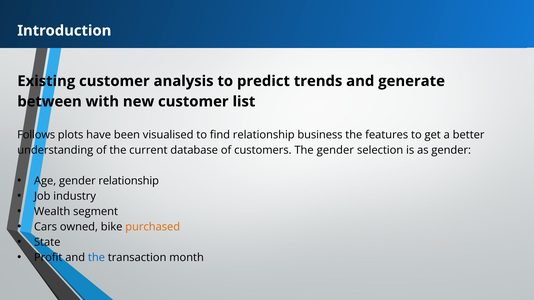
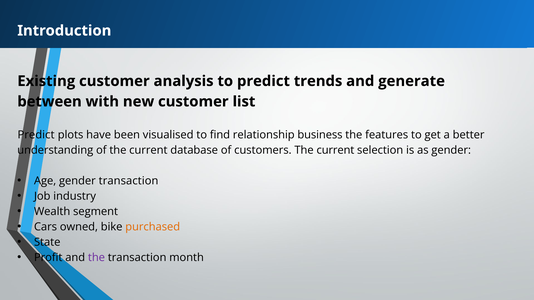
Follows at (36, 135): Follows -> Predict
customers The gender: gender -> current
gender relationship: relationship -> transaction
the at (96, 258) colour: blue -> purple
